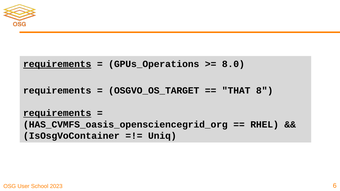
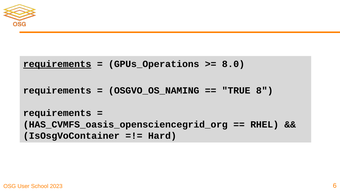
OSGVO_OS_TARGET: OSGVO_OS_TARGET -> OSGVO_OS_NAMING
THAT: THAT -> TRUE
requirements at (57, 113) underline: present -> none
Uniq: Uniq -> Hard
